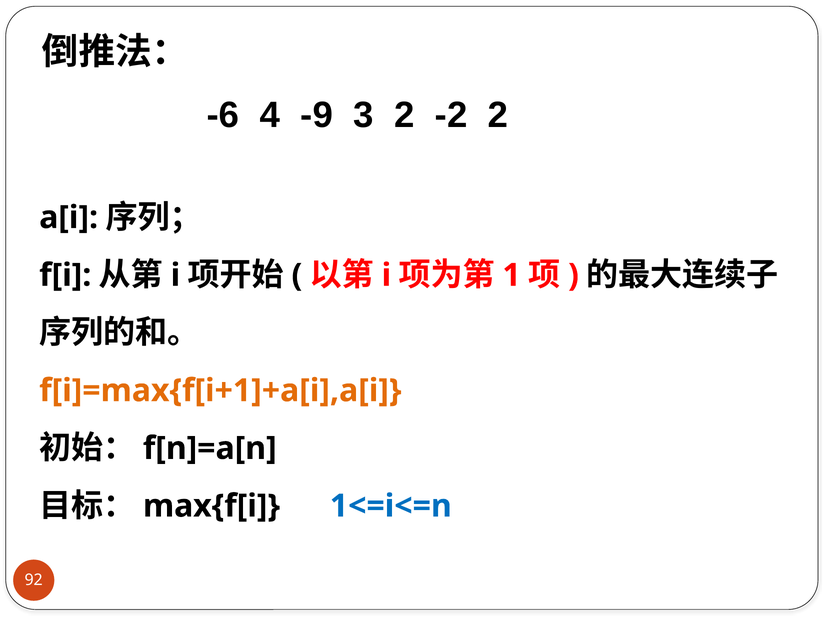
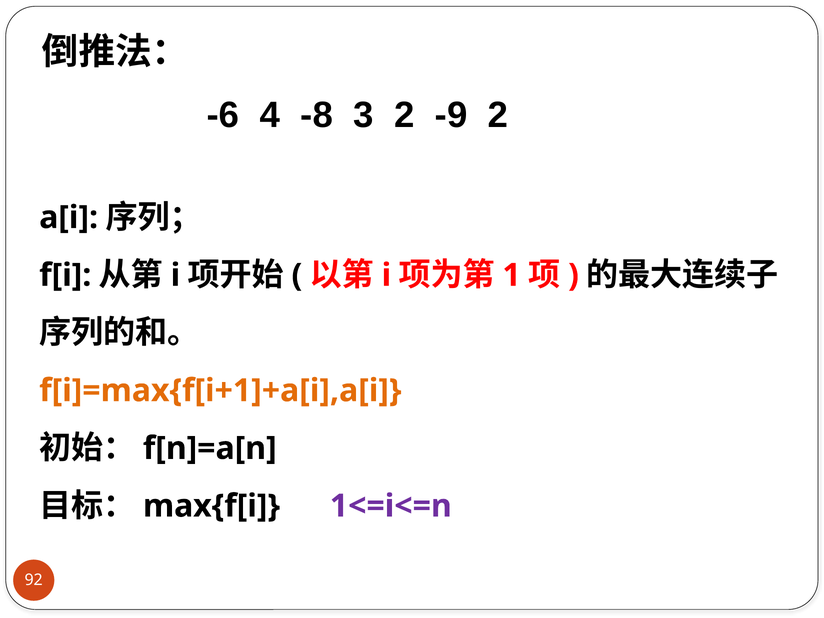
-9: -9 -> -8
-2: -2 -> -9
1<=i<=n colour: blue -> purple
